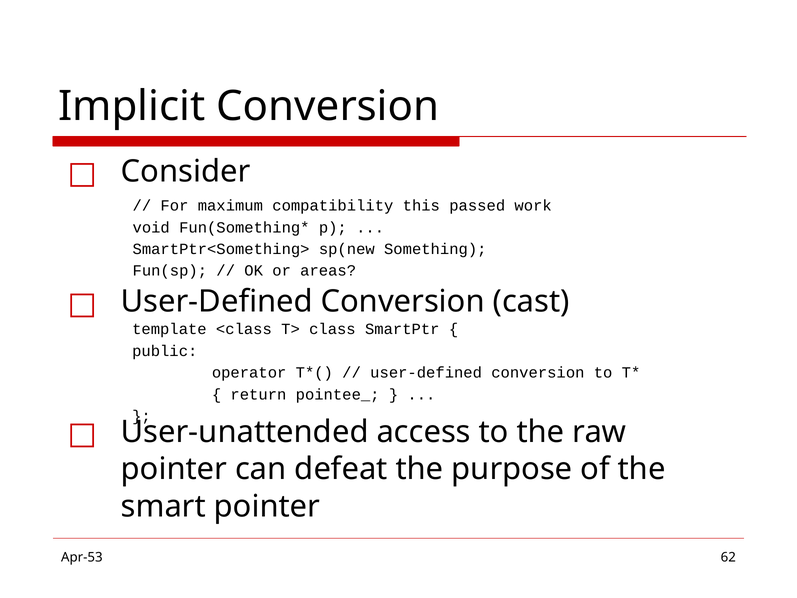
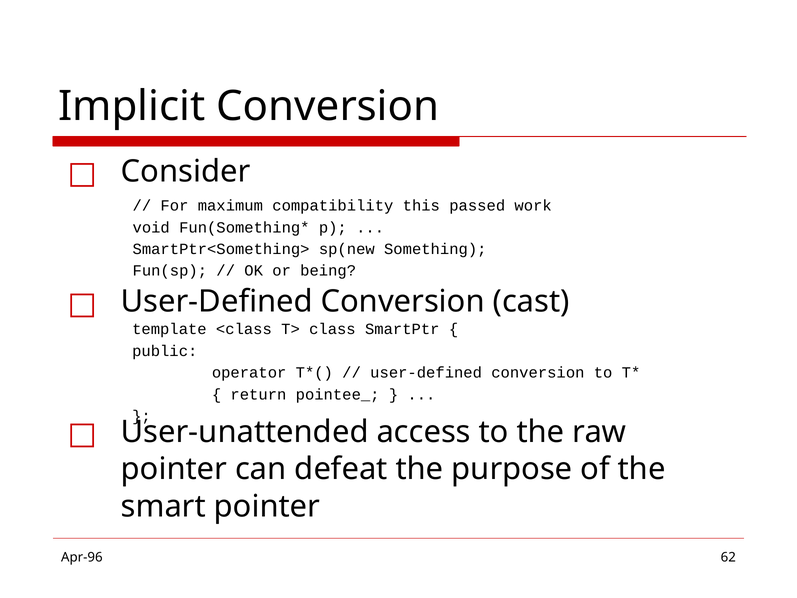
areas: areas -> being
Apr-53: Apr-53 -> Apr-96
